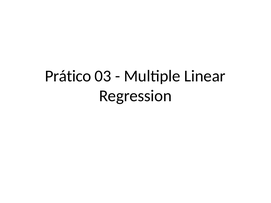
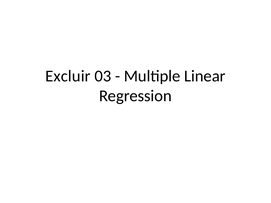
Prático: Prático -> Excluir
